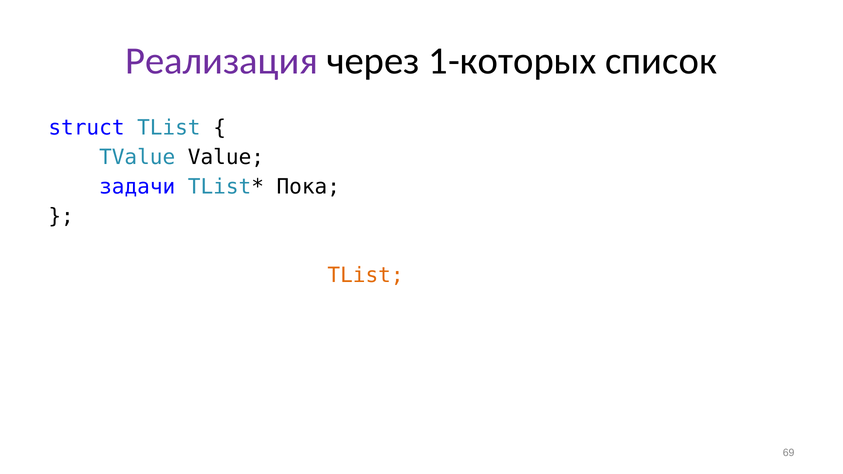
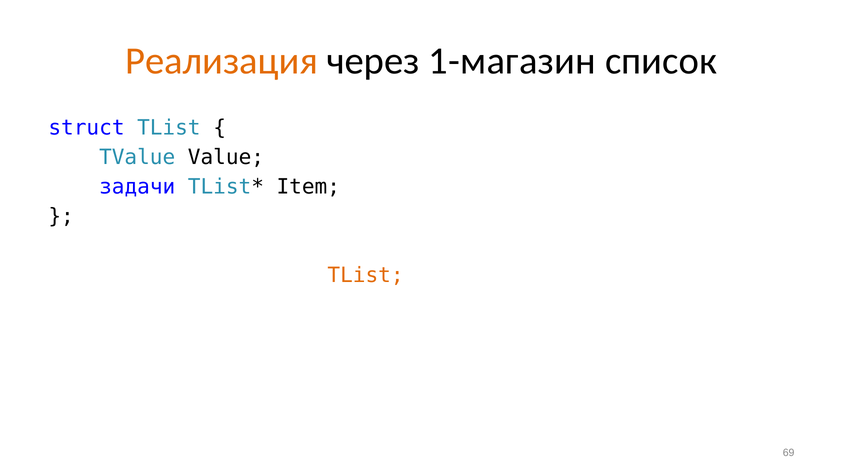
Реализация colour: purple -> orange
1-которых: 1-которых -> 1-магазин
Пока: Пока -> Item
